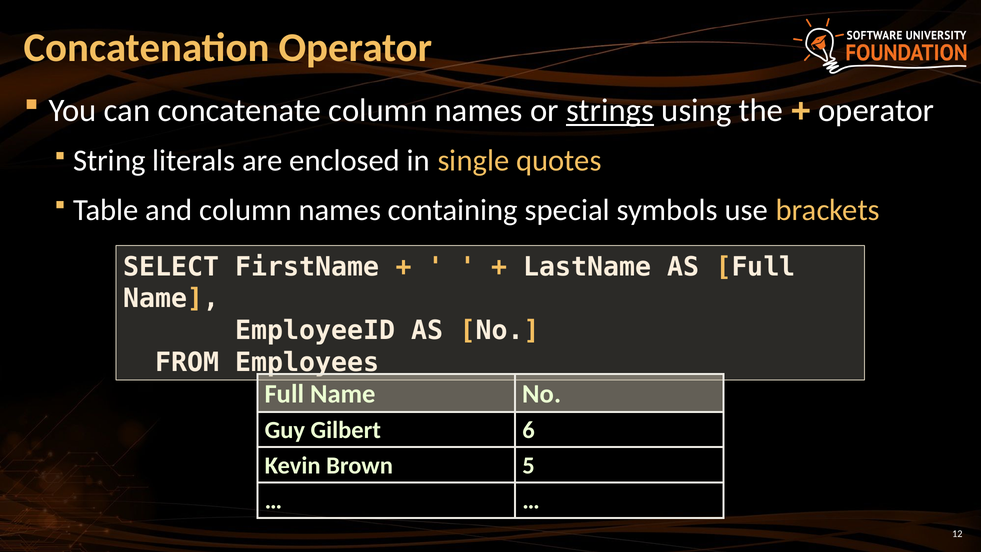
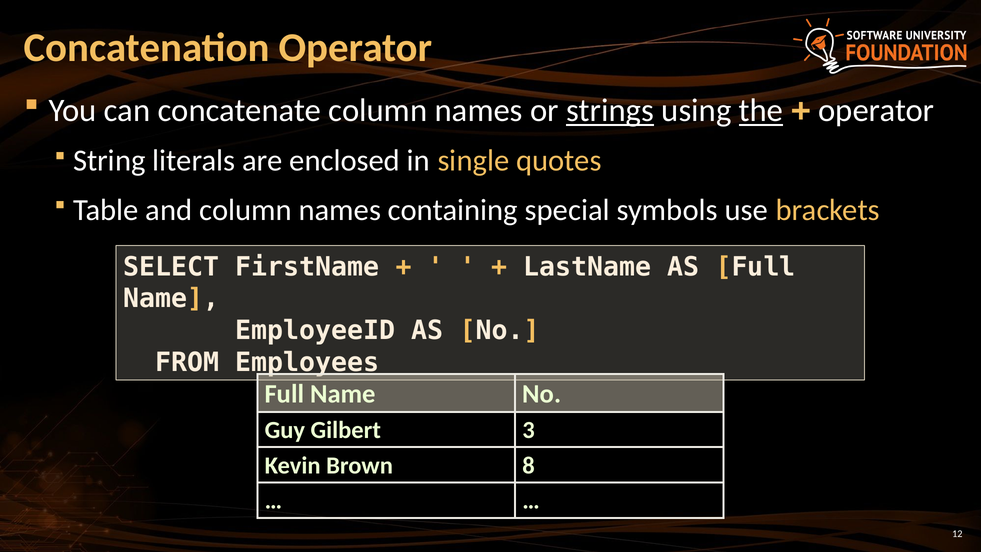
the underline: none -> present
6: 6 -> 3
5: 5 -> 8
